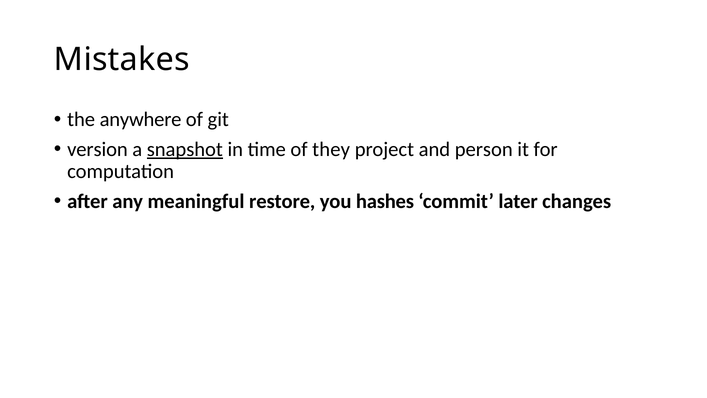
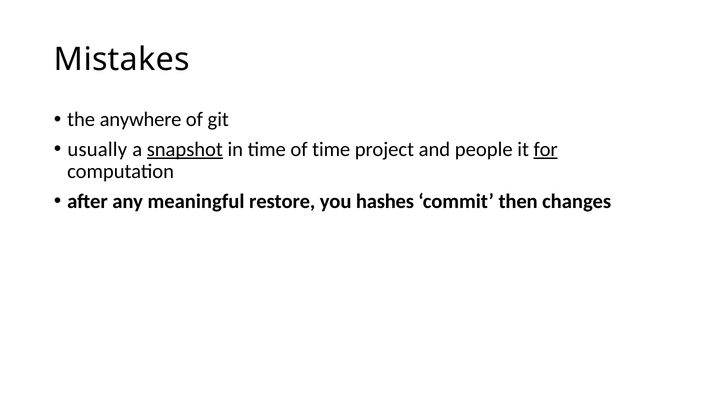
version: version -> usually
of they: they -> time
person: person -> people
for underline: none -> present
later: later -> then
